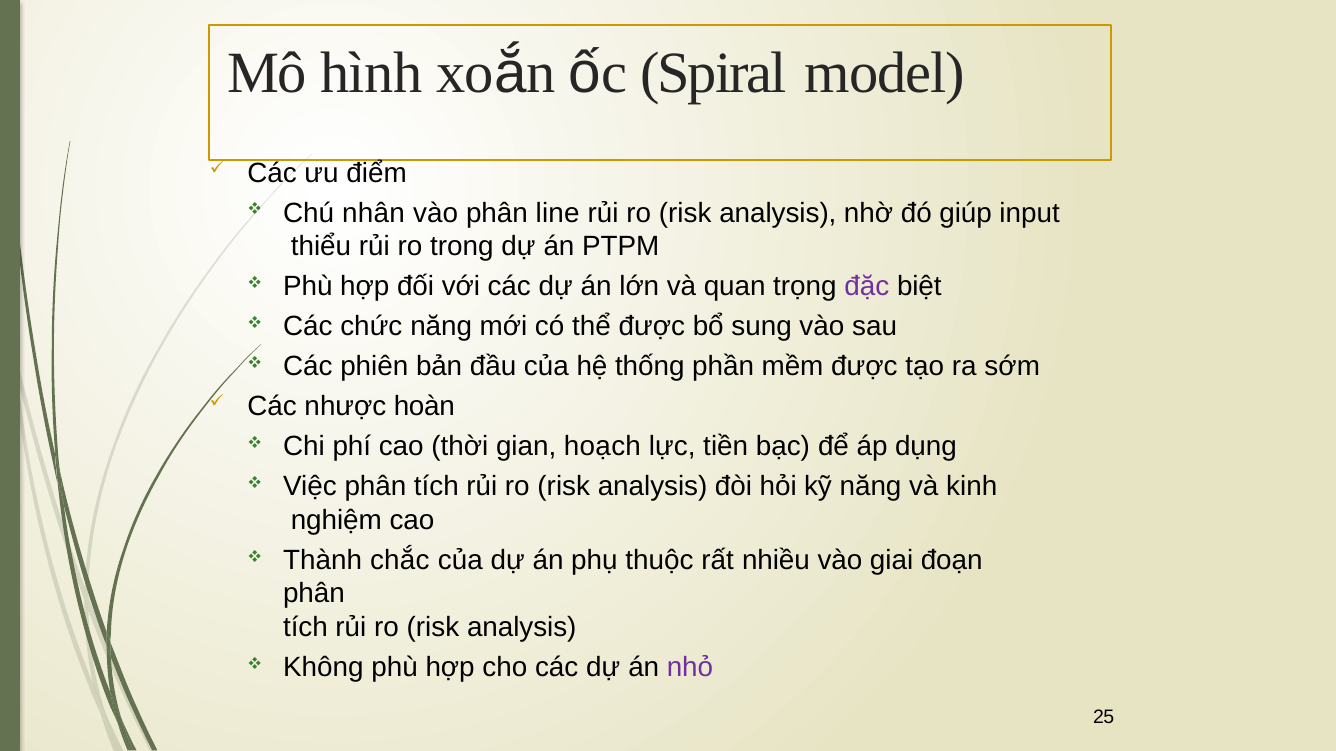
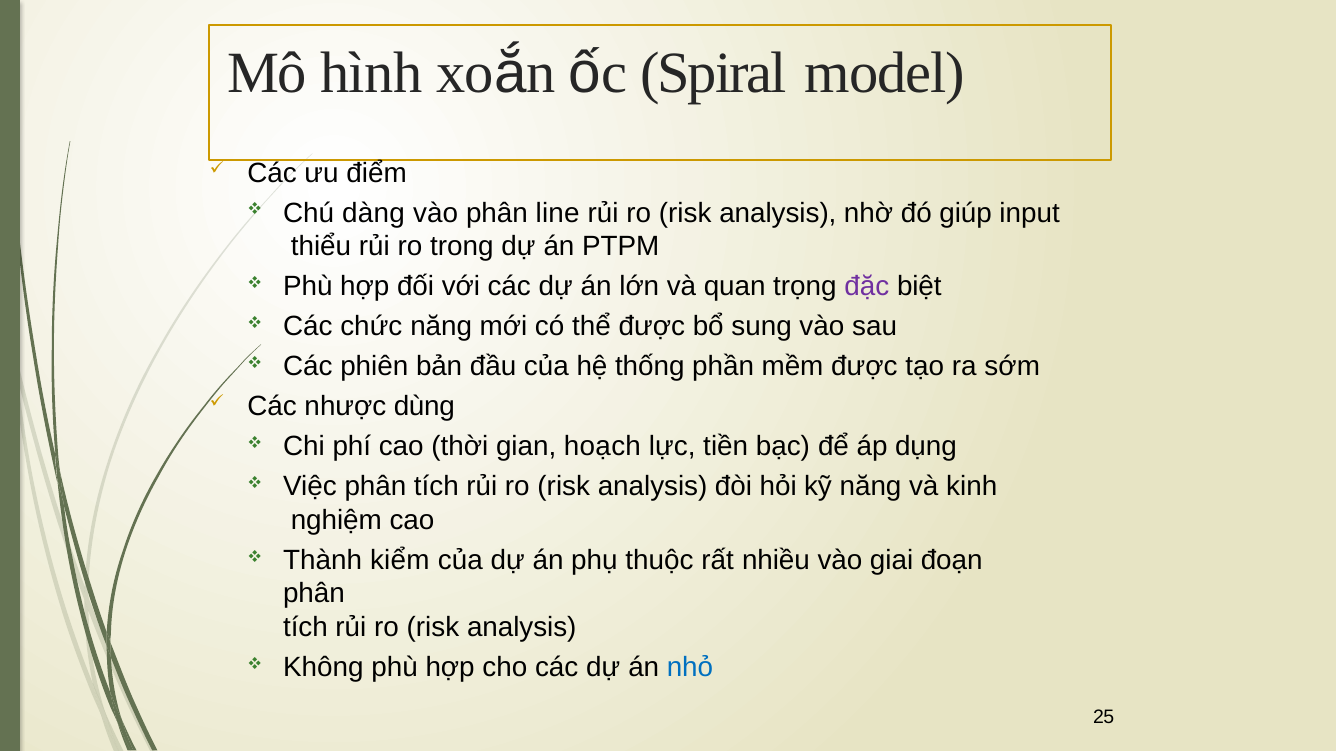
nhân: nhân -> dàng
hoàn: hoàn -> dùng
chắc: chắc -> kiểm
nhỏ colour: purple -> blue
